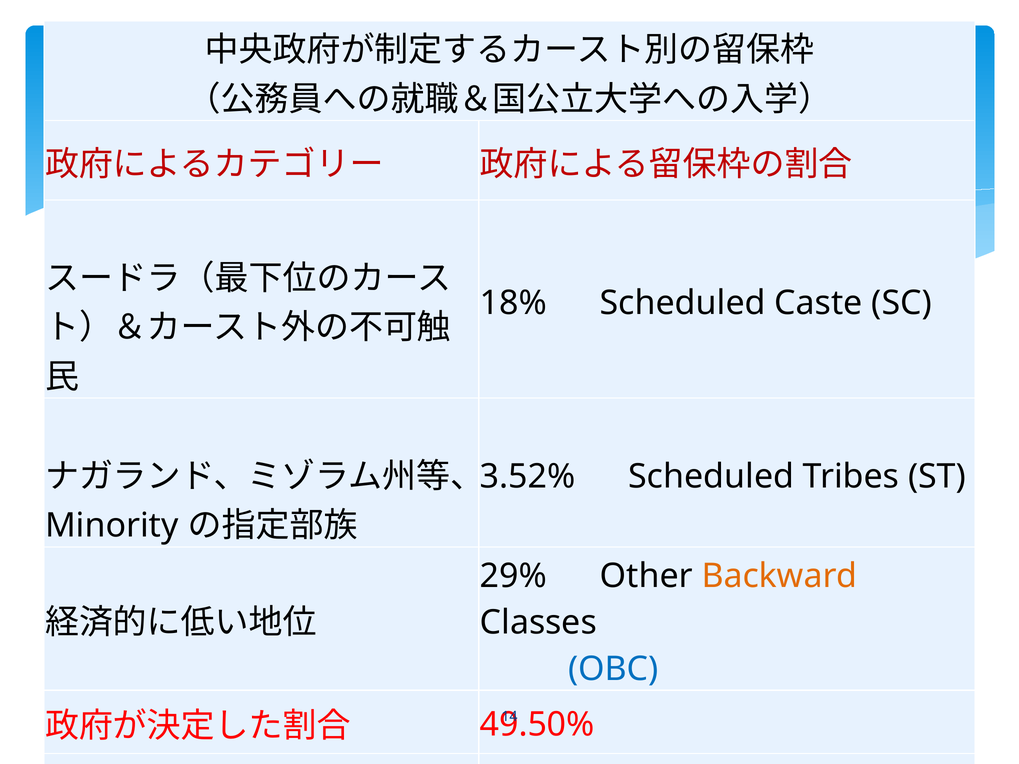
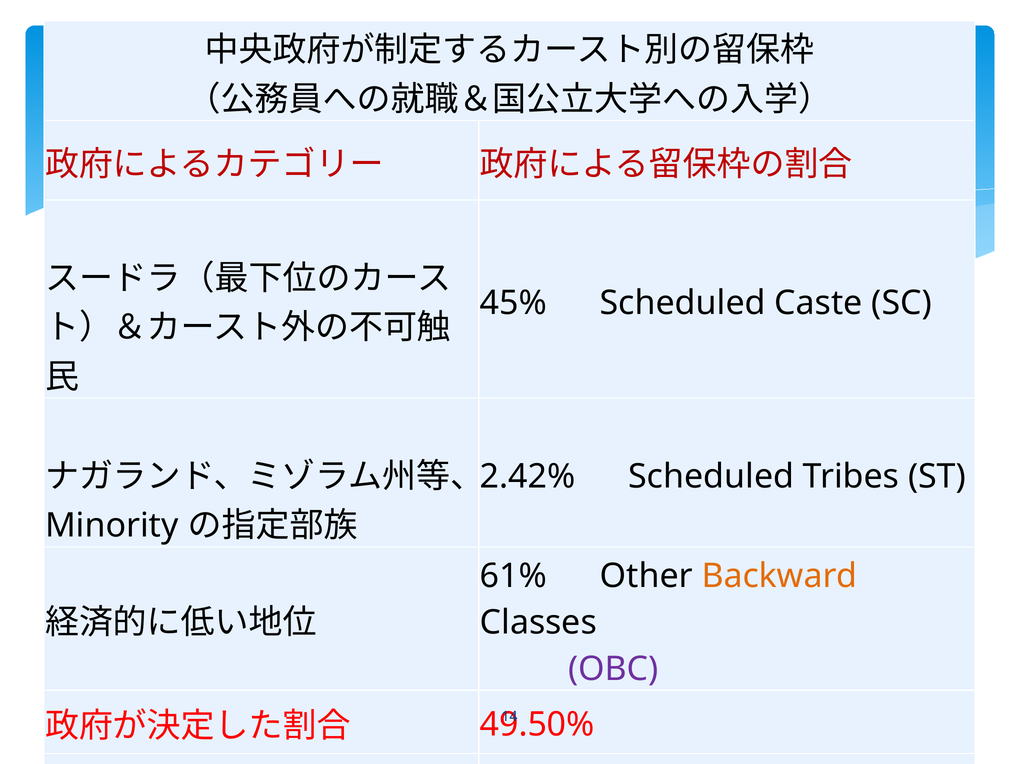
18%: 18% -> 45%
3.52%: 3.52% -> 2.42%
29%: 29% -> 61%
OBC colour: blue -> purple
